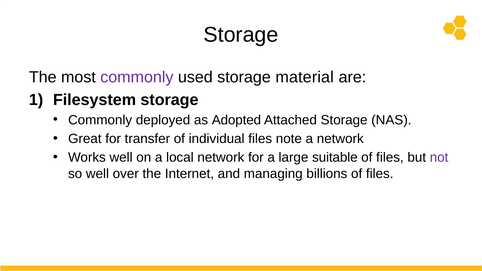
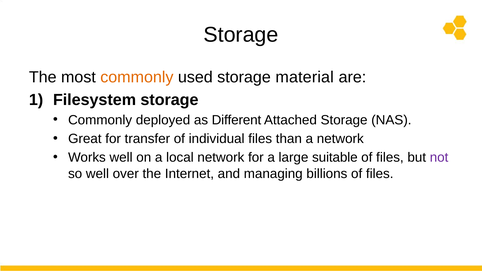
commonly at (137, 77) colour: purple -> orange
Adopted: Adopted -> Different
note: note -> than
